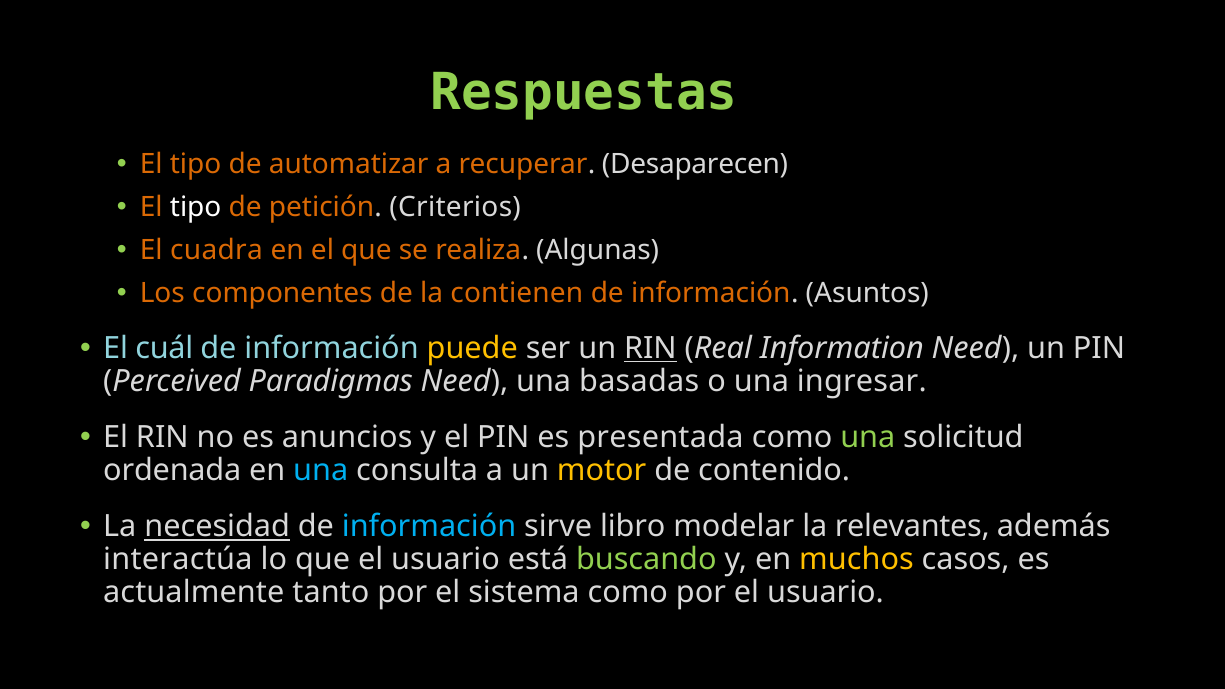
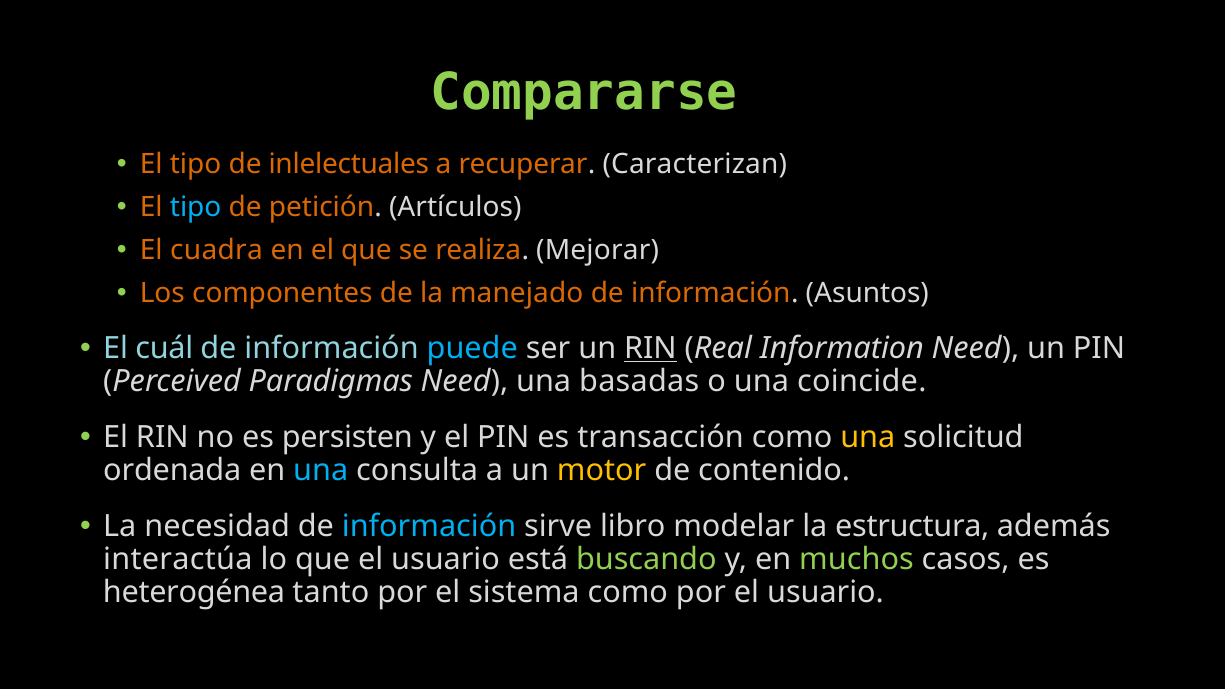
Respuestas: Respuestas -> Compararse
automatizar: automatizar -> inlelectuales
Desaparecen: Desaparecen -> Caracterizan
tipo at (196, 208) colour: white -> light blue
Criterios: Criterios -> Artículos
Algunas: Algunas -> Mejorar
contienen: contienen -> manejado
puede colour: yellow -> light blue
ingresar: ingresar -> coincide
anuncios: anuncios -> persisten
presentada: presentada -> transacción
una at (868, 437) colour: light green -> yellow
necesidad underline: present -> none
relevantes: relevantes -> estructura
muchos colour: yellow -> light green
actualmente: actualmente -> heterogénea
